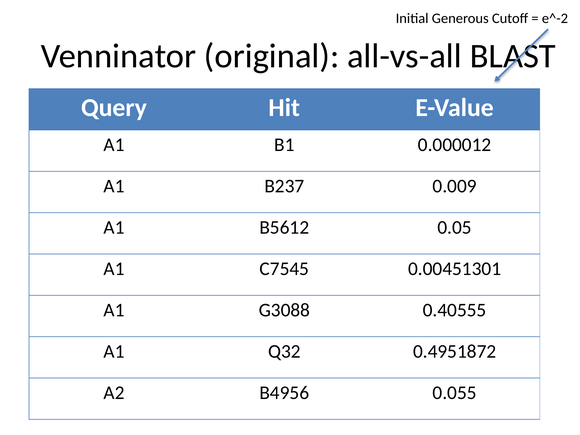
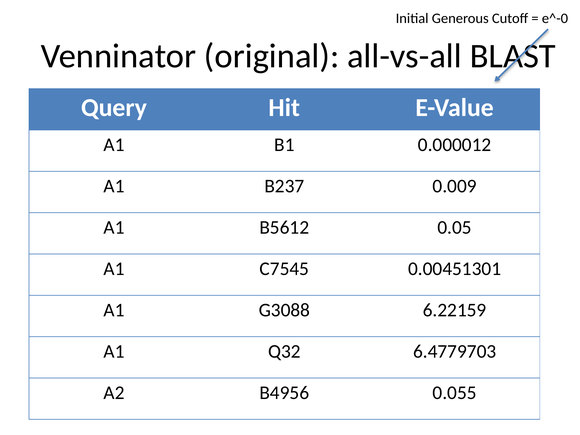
e^-2: e^-2 -> e^-0
0.40555: 0.40555 -> 6.22159
0.4951872: 0.4951872 -> 6.4779703
